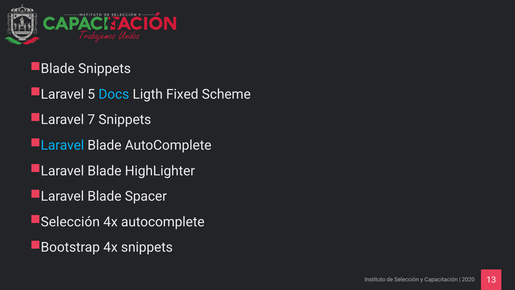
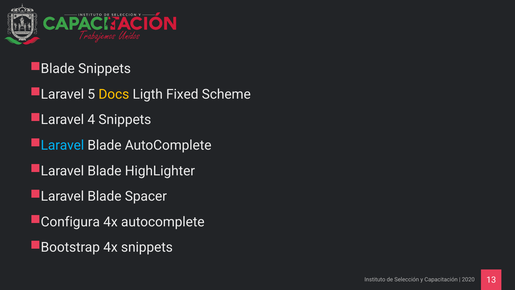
Docs colour: light blue -> yellow
7: 7 -> 4
Selección at (70, 222): Selección -> Configura
